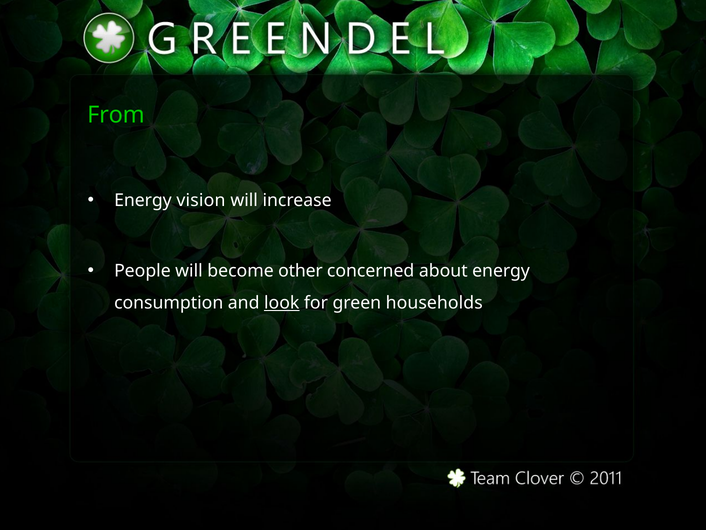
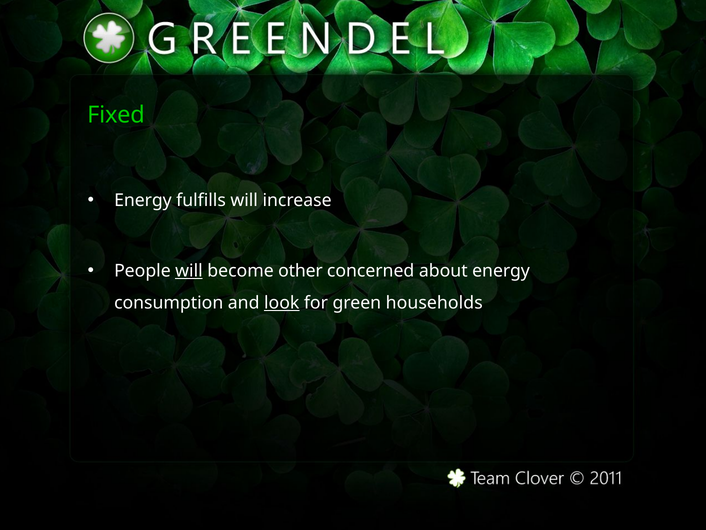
From: From -> Fixed
vision: vision -> fulfills
will at (189, 271) underline: none -> present
